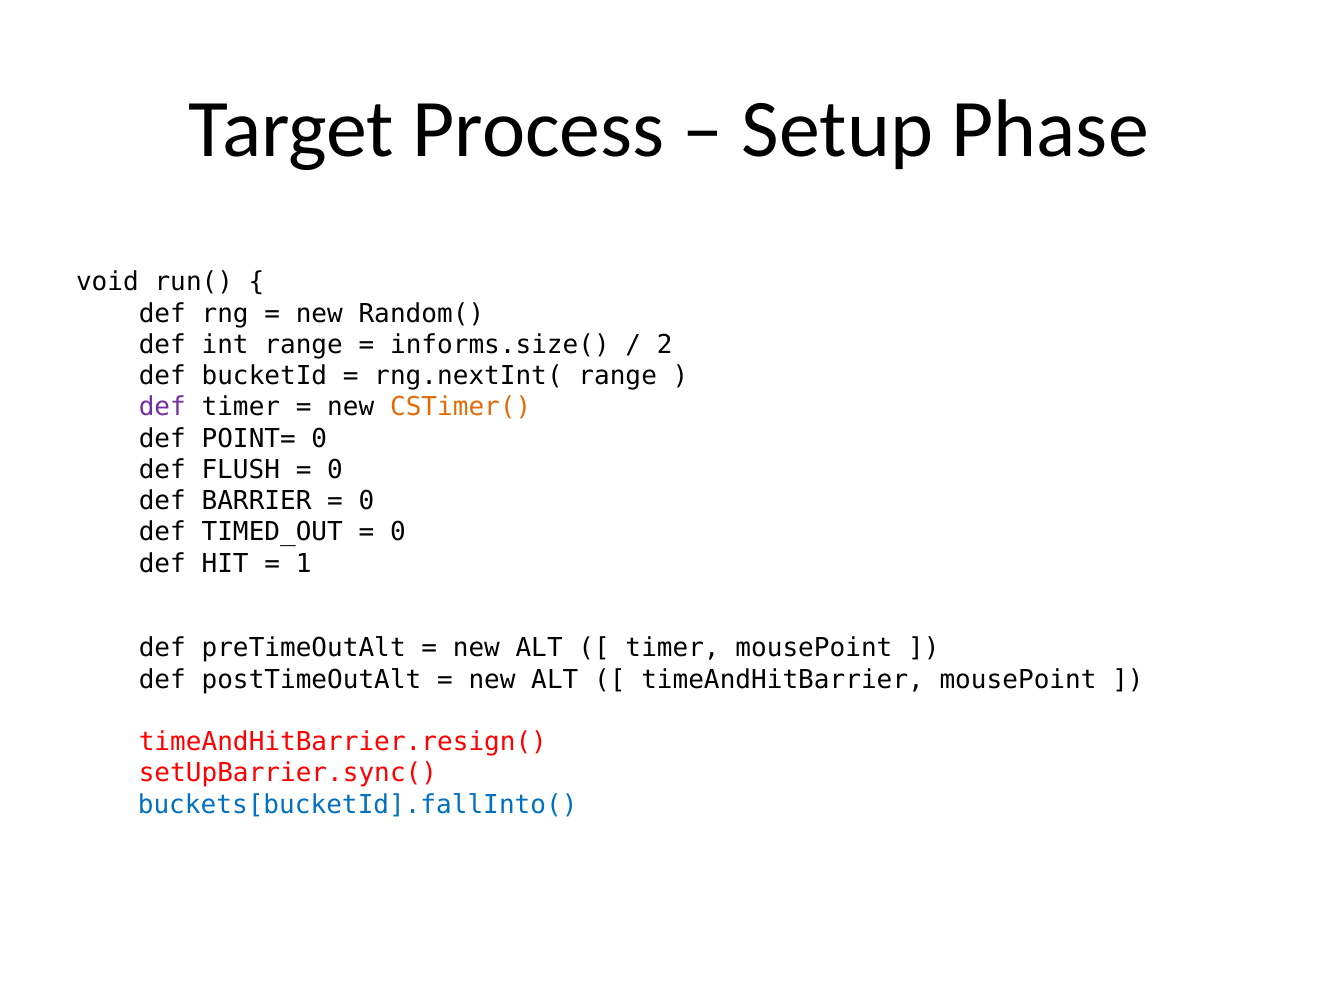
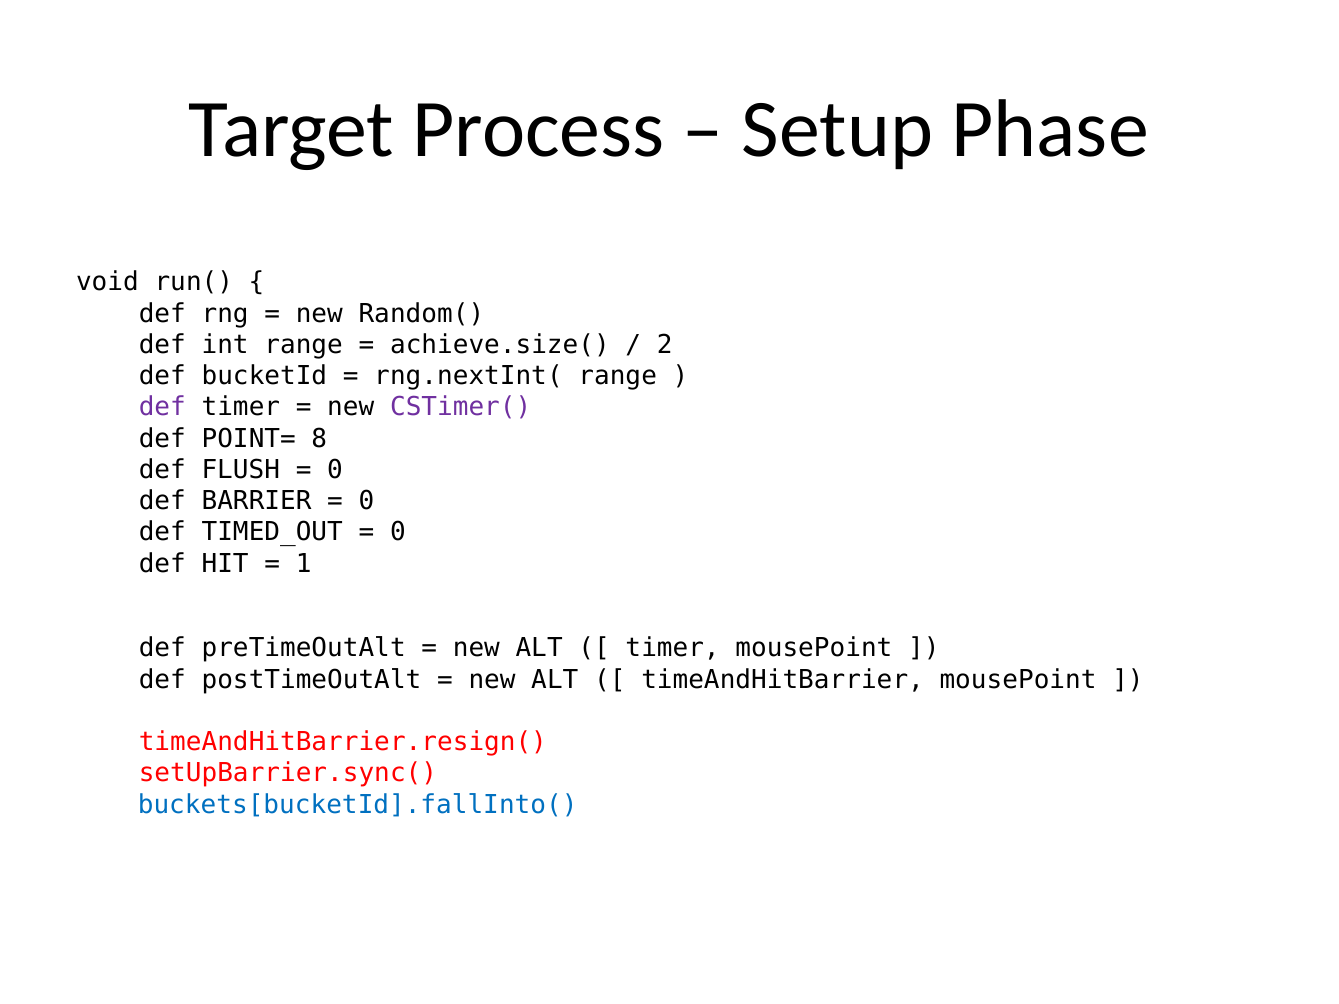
informs.size(: informs.size( -> achieve.size(
CSTimer( colour: orange -> purple
POINT= 0: 0 -> 8
